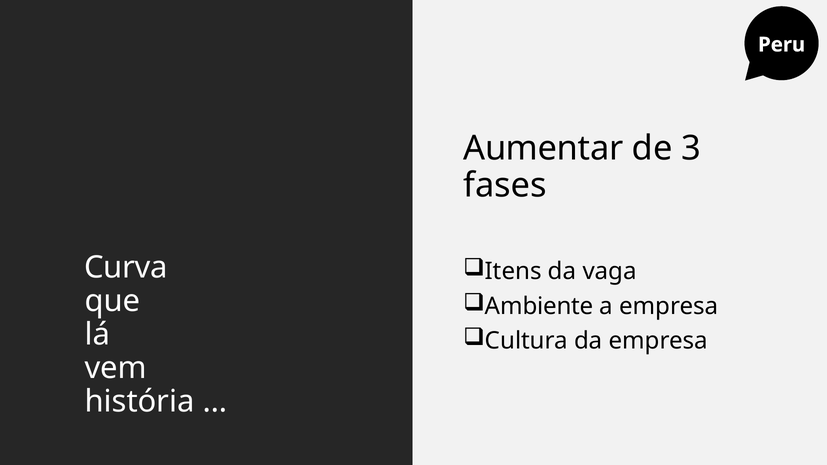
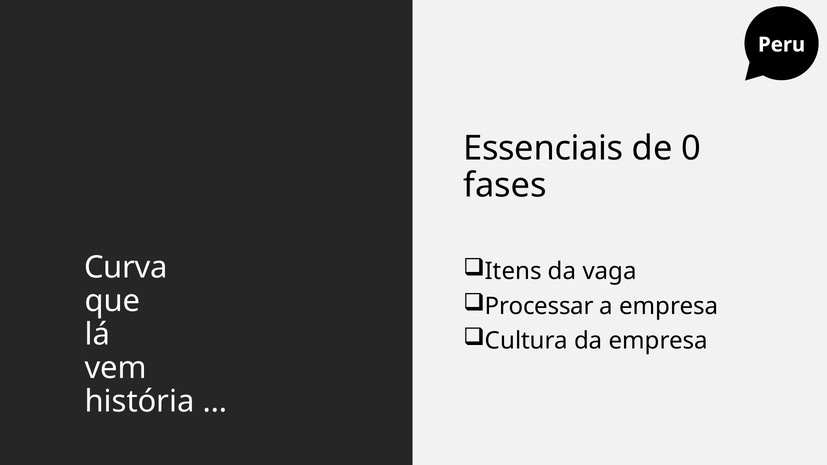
Aumentar: Aumentar -> Essenciais
3: 3 -> 0
Ambiente: Ambiente -> Processar
